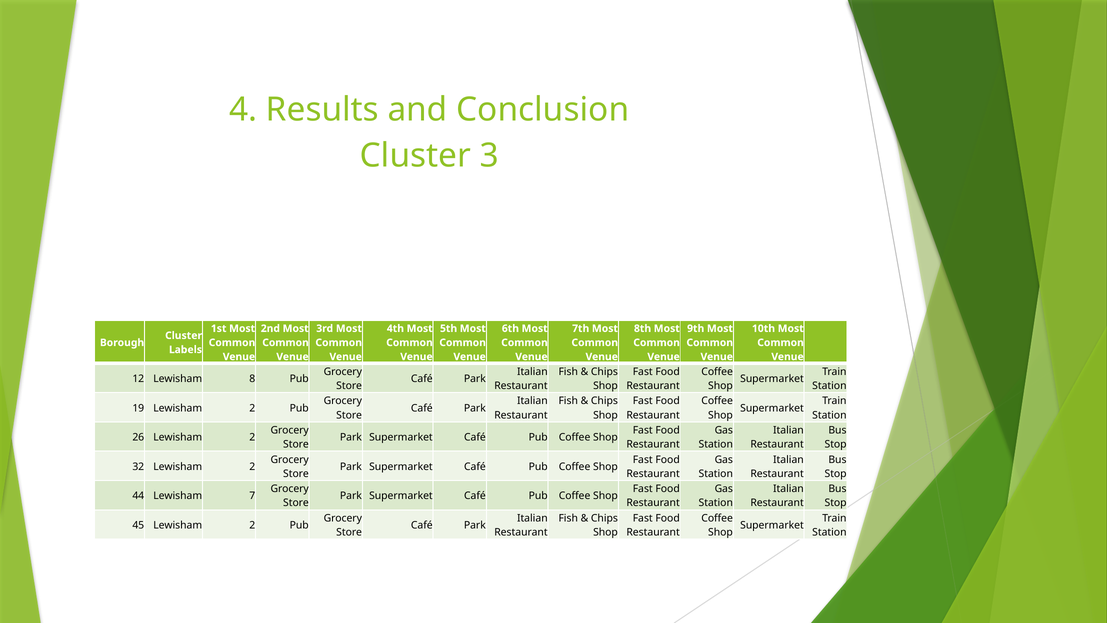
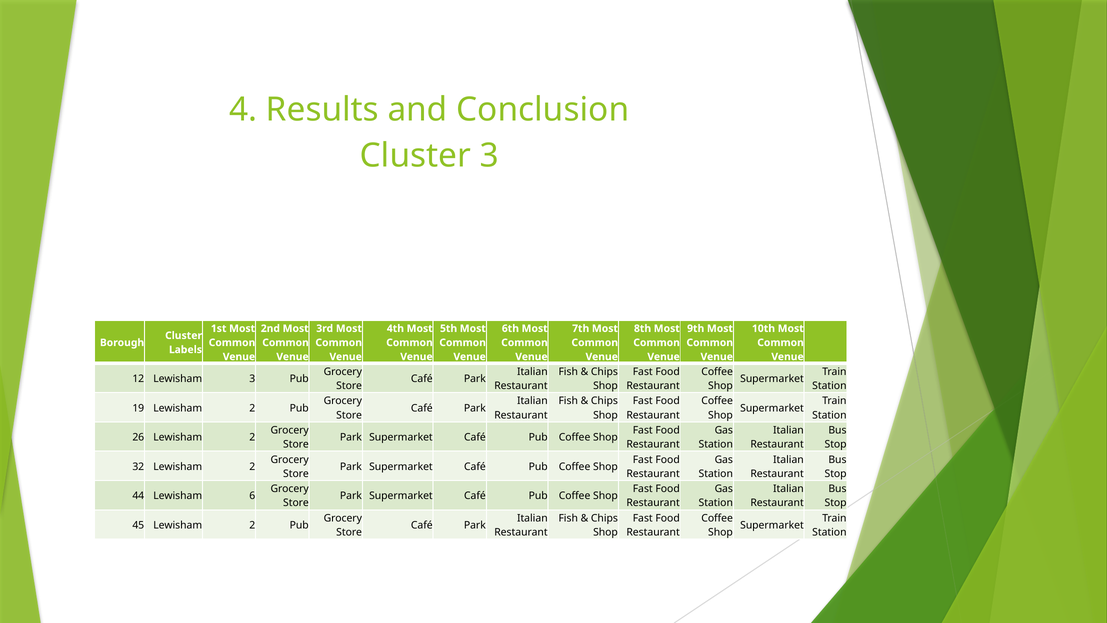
Lewisham 8: 8 -> 3
7: 7 -> 6
